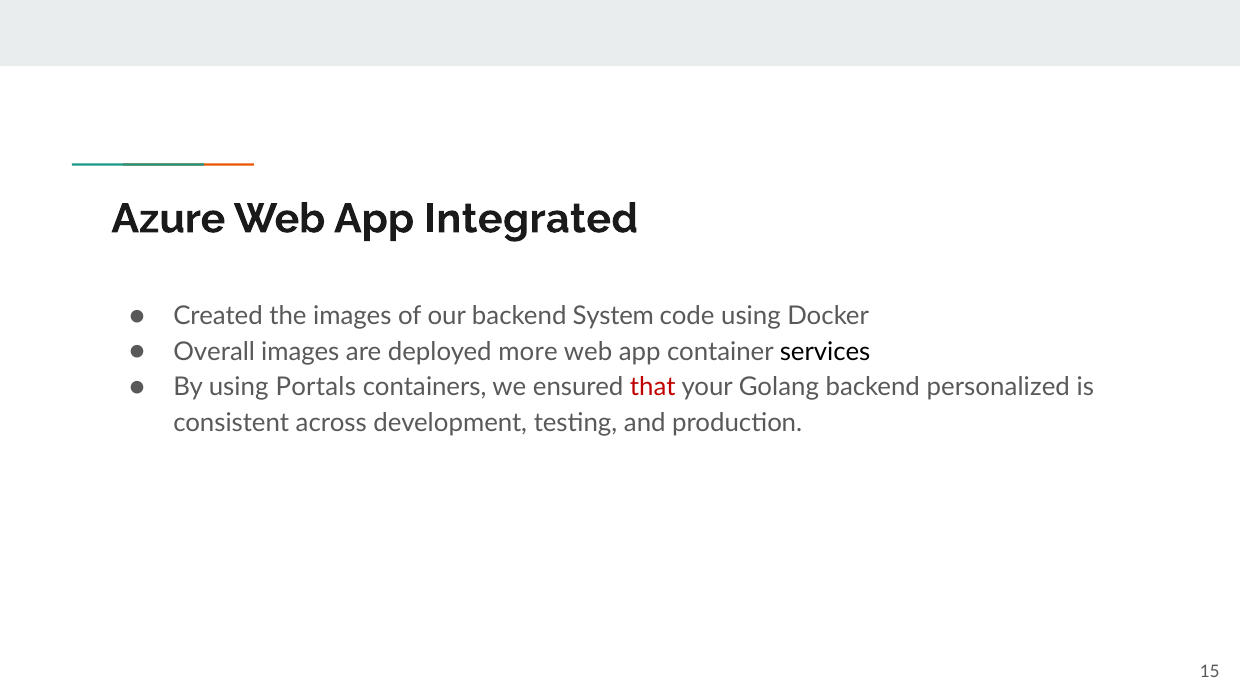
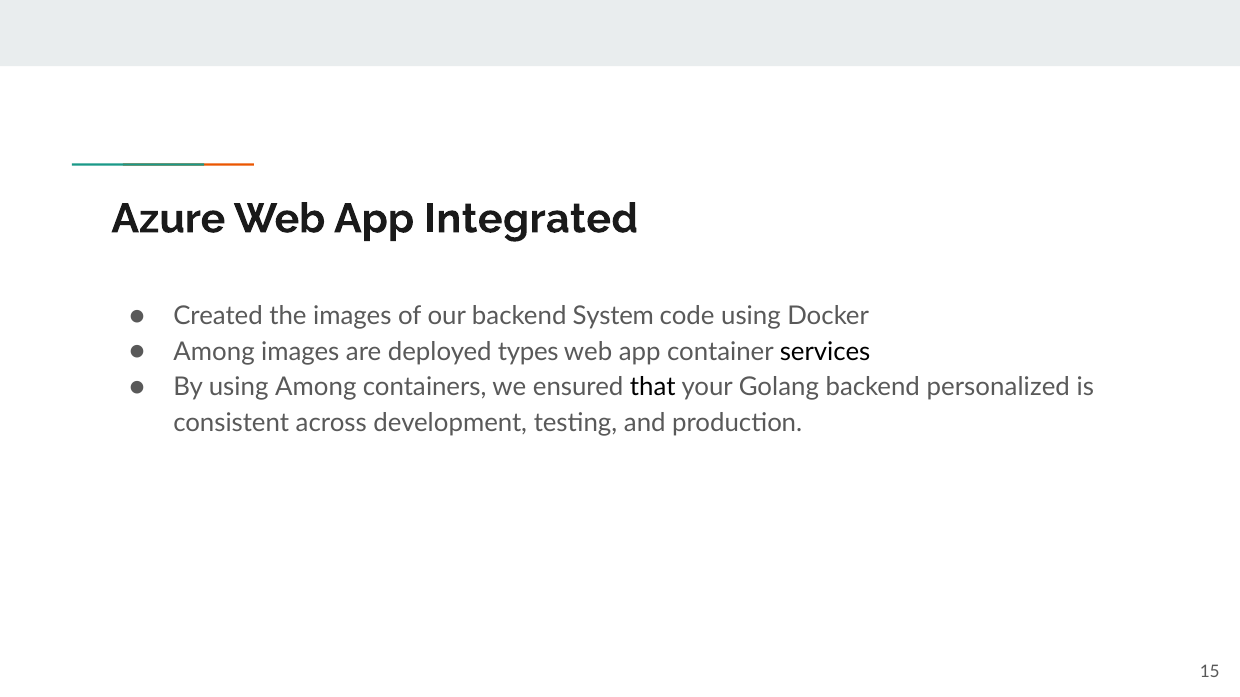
Overall at (214, 352): Overall -> Among
more: more -> types
using Portals: Portals -> Among
that colour: red -> black
